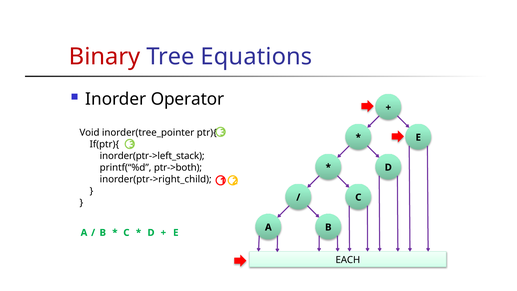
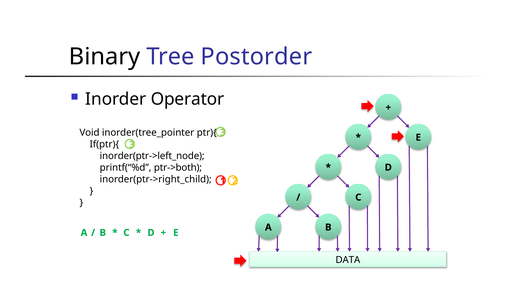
Binary colour: red -> black
Equations: Equations -> Postorder
inorder(ptr->left_stack: inorder(ptr->left_stack -> inorder(ptr->left_node
EACH: EACH -> DATA
